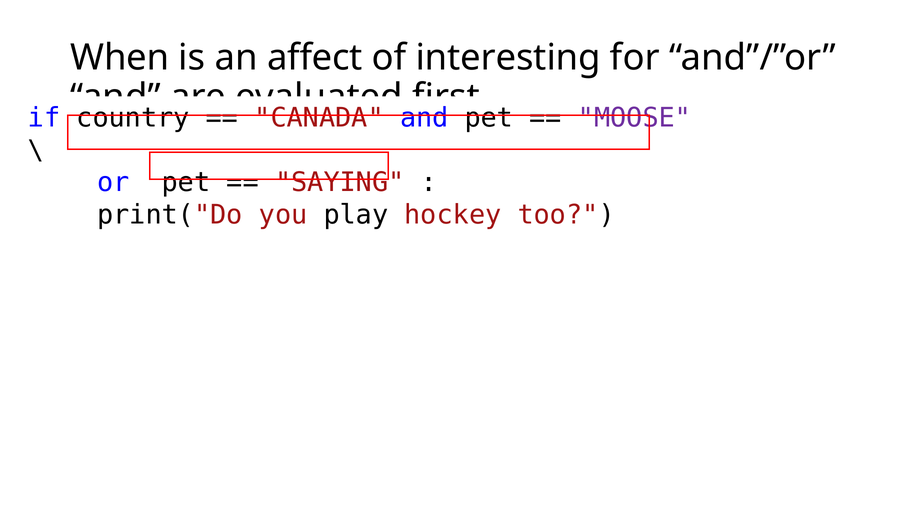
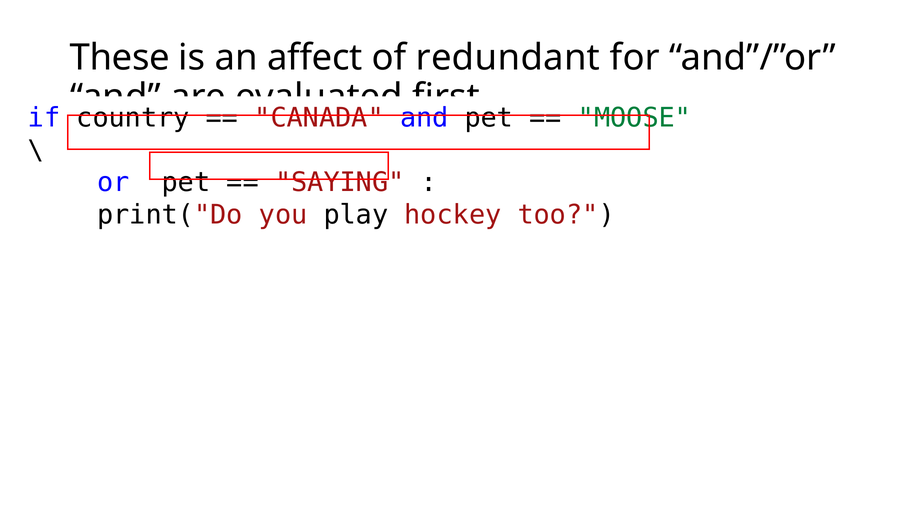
When: When -> These
interesting: interesting -> redundant
MOOSE colour: purple -> green
